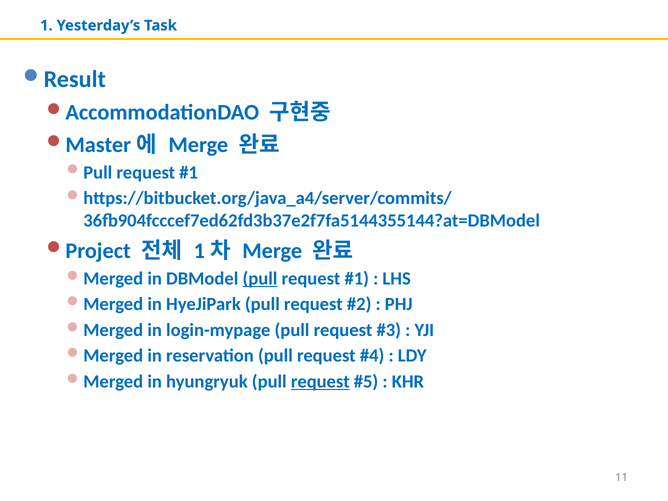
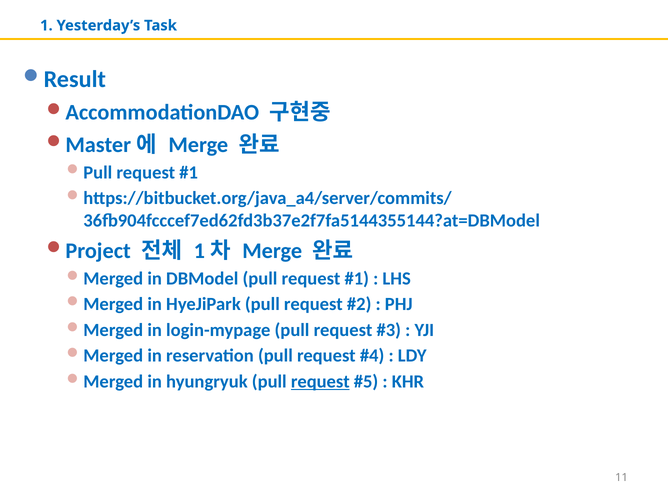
pull at (260, 279) underline: present -> none
